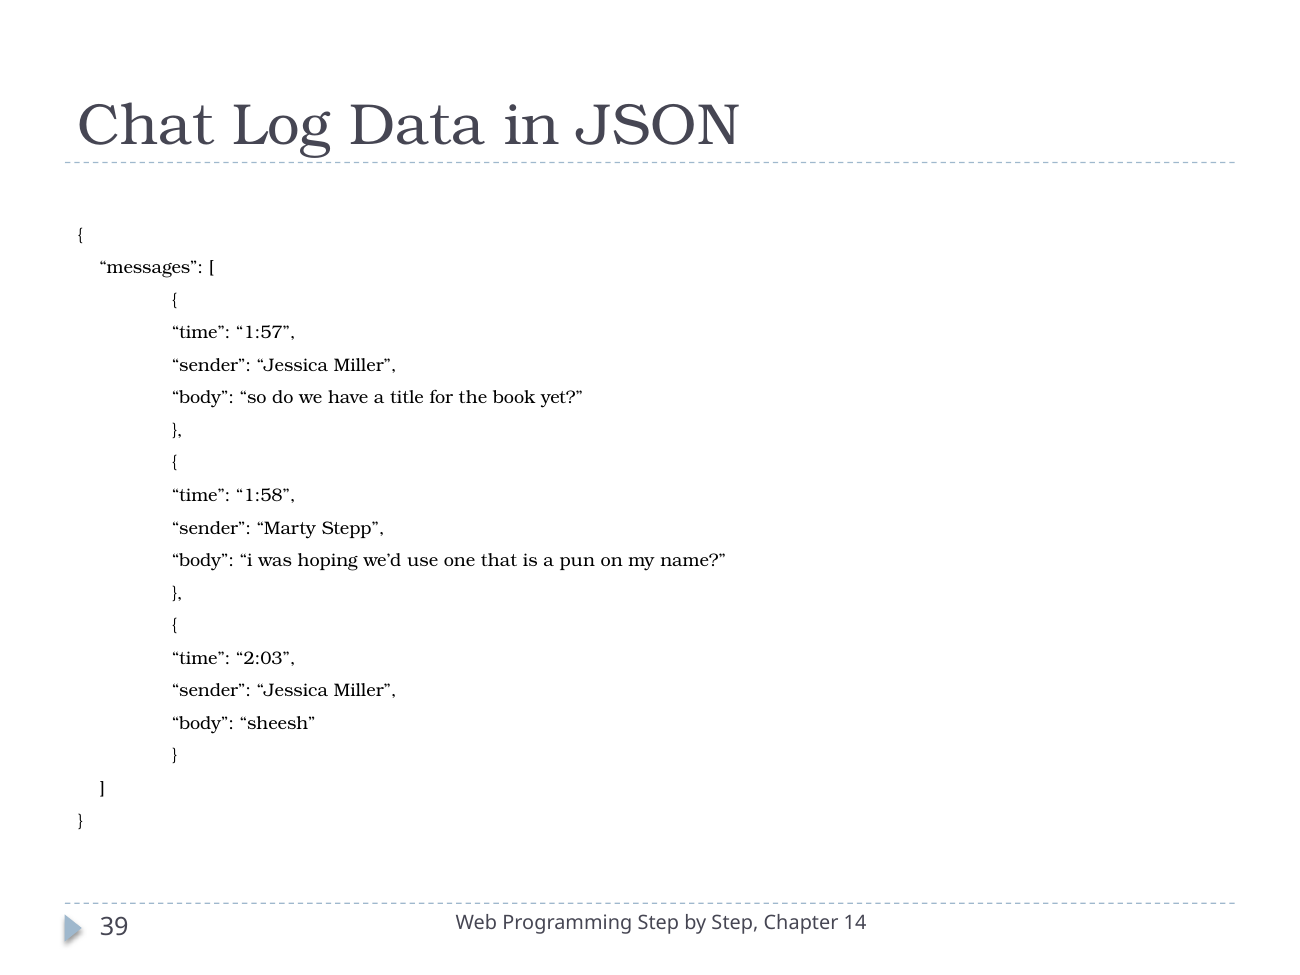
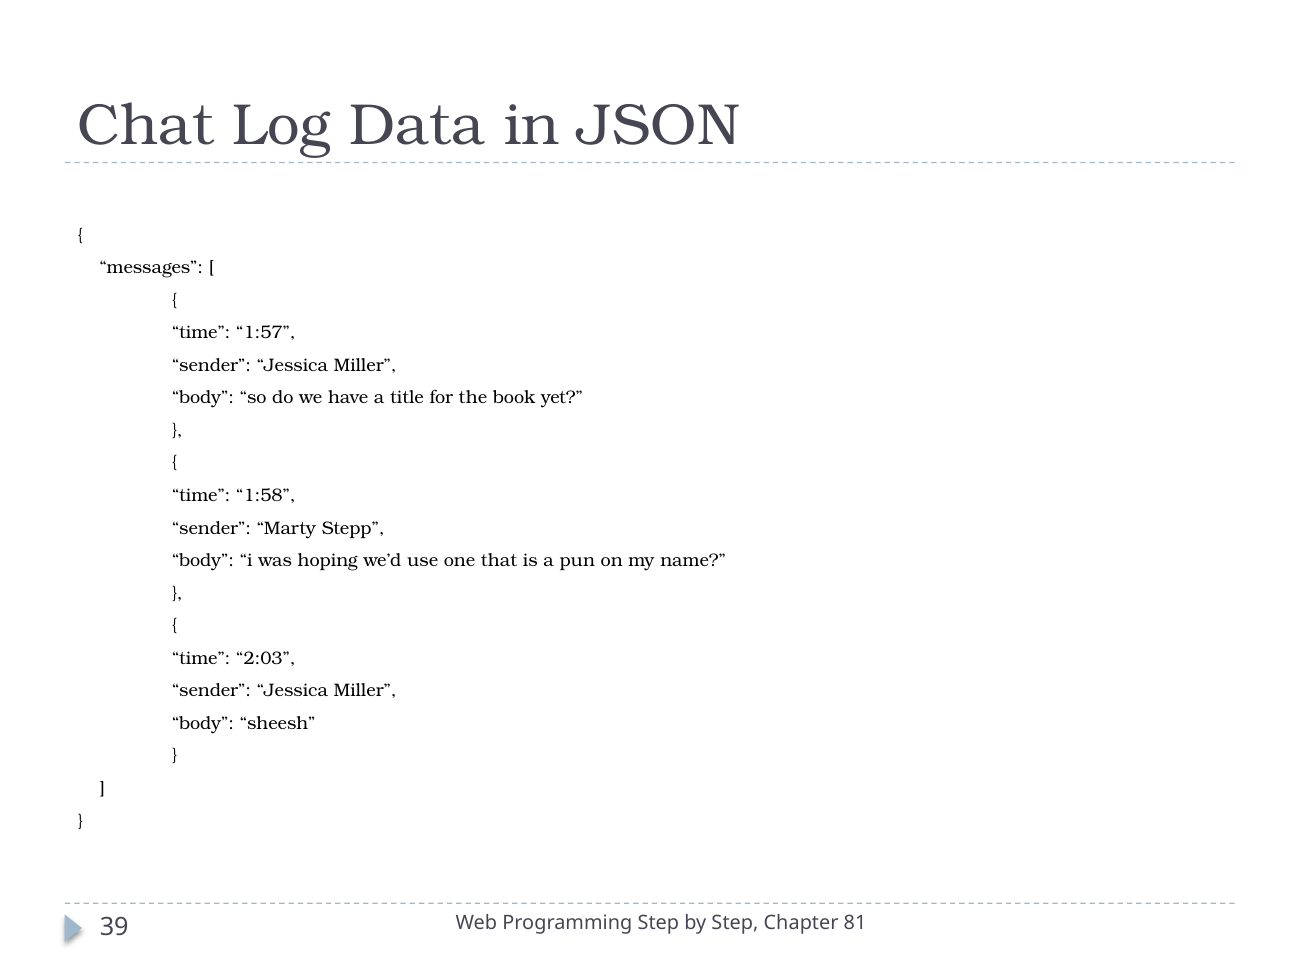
14: 14 -> 81
